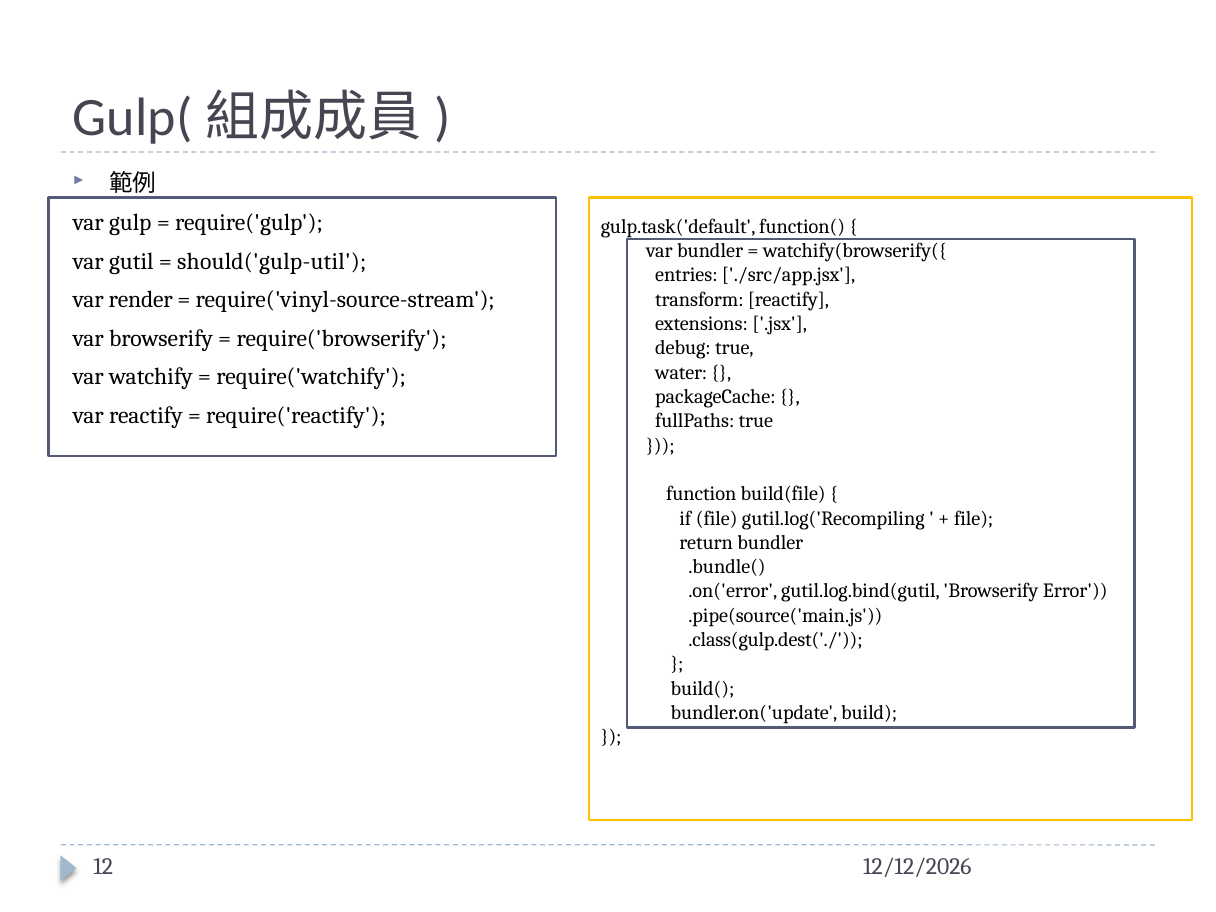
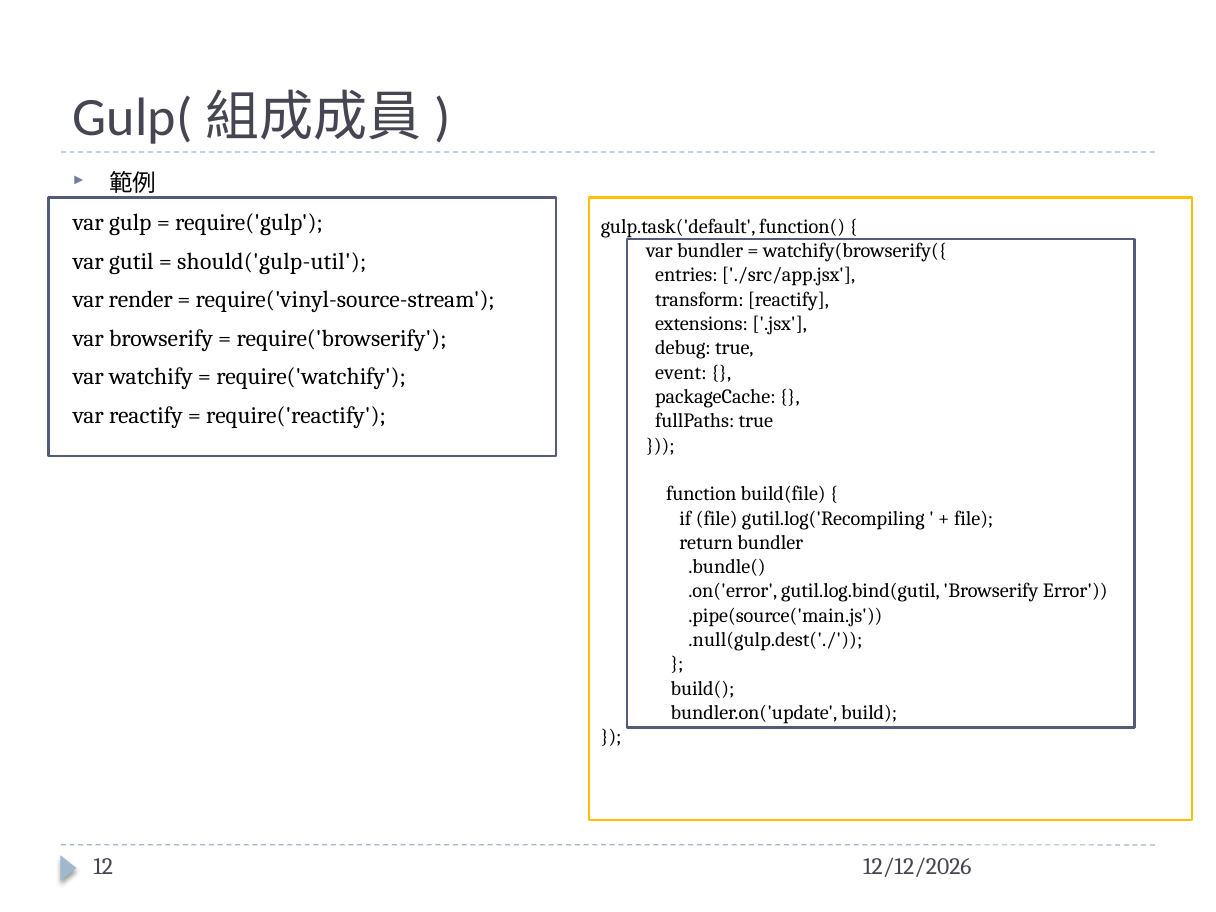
water: water -> event
.class(gulp.dest('./: .class(gulp.dest('./ -> .null(gulp.dest('./
